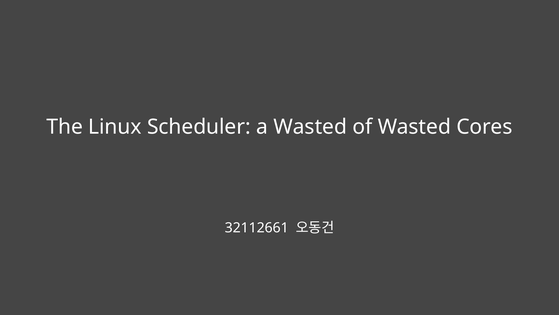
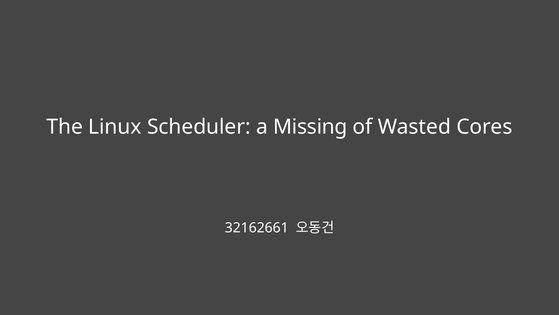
a Wasted: Wasted -> Missing
32112661: 32112661 -> 32162661
